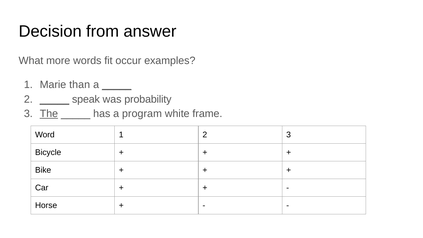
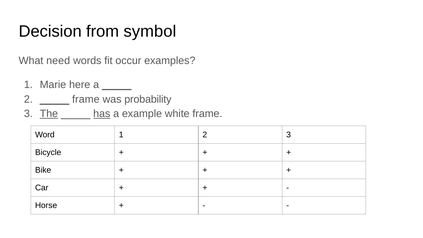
answer: answer -> symbol
more: more -> need
than: than -> here
speak at (86, 99): speak -> frame
has underline: none -> present
program: program -> example
